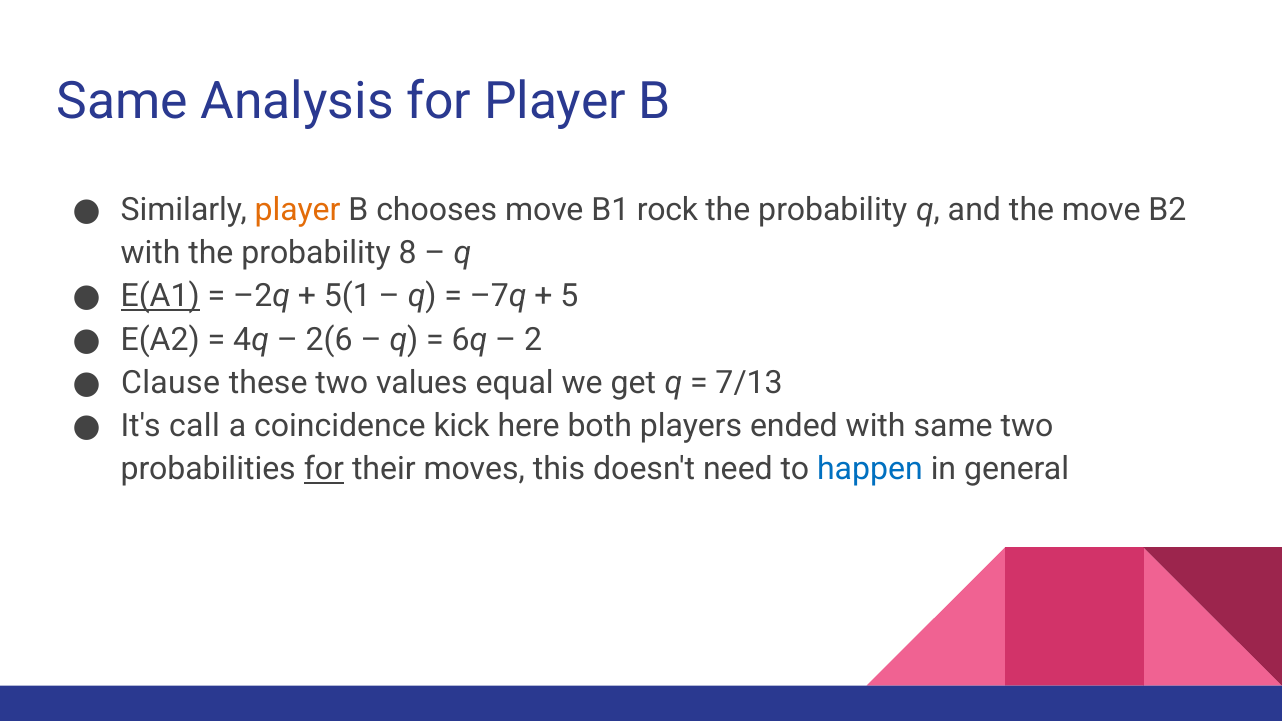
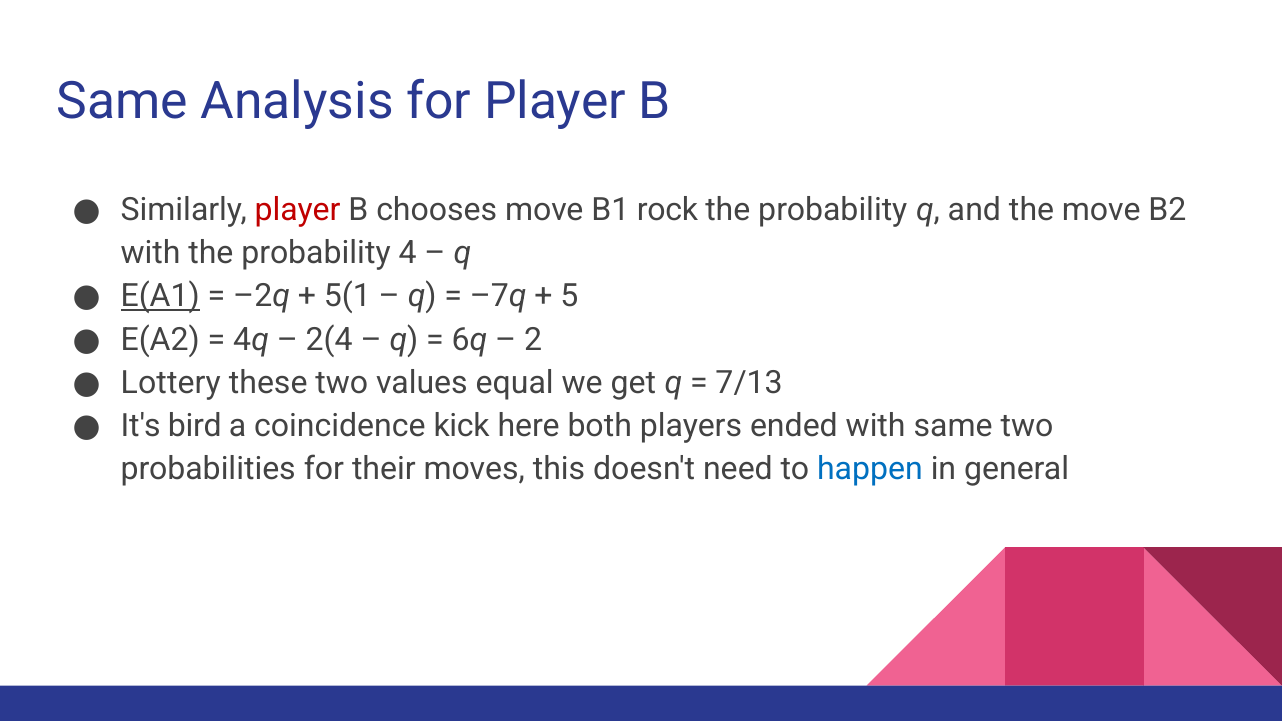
player at (298, 210) colour: orange -> red
8: 8 -> 4
2(6: 2(6 -> 2(4
Clause: Clause -> Lottery
call: call -> bird
for at (324, 469) underline: present -> none
